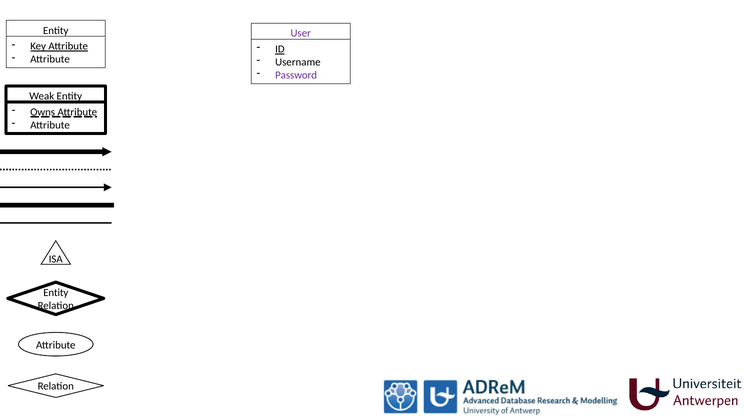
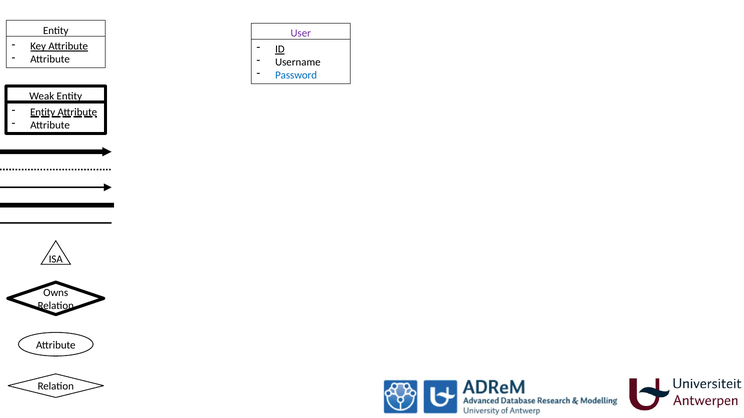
Password colour: purple -> blue
Owns at (43, 112): Owns -> Entity
Entity at (56, 293): Entity -> Owns
